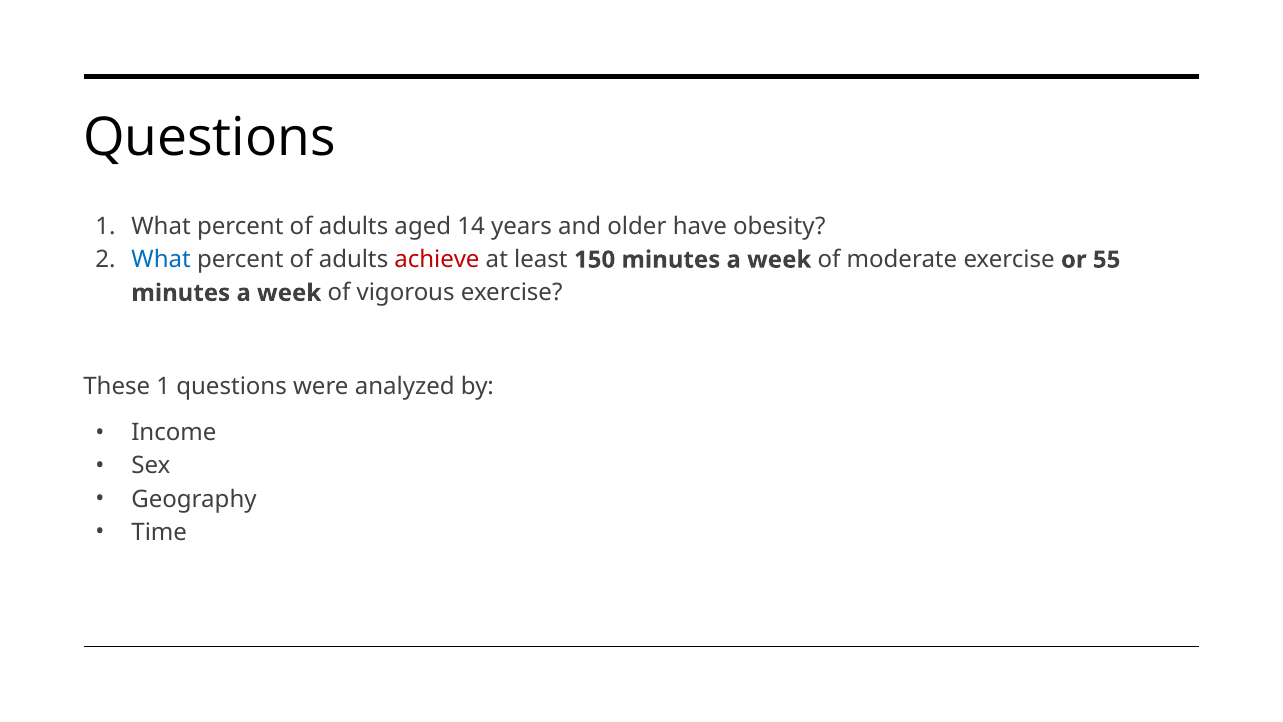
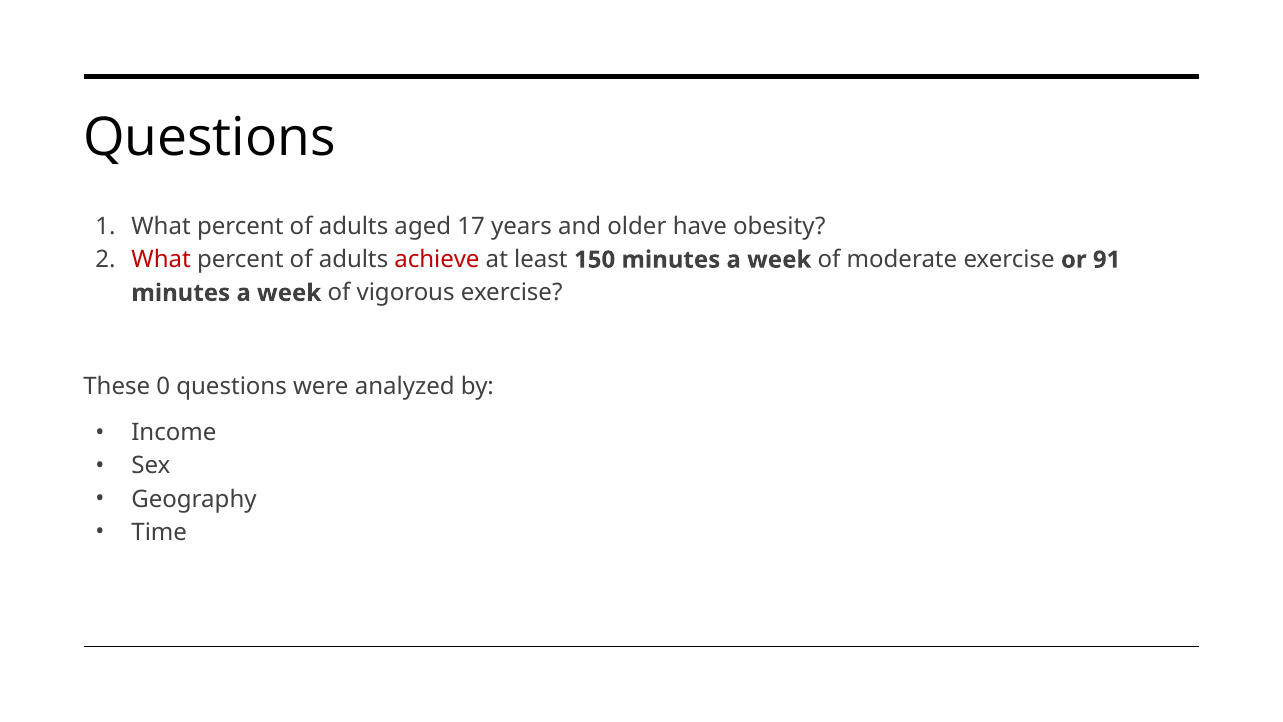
14: 14 -> 17
What at (161, 260) colour: blue -> red
55: 55 -> 91
These 1: 1 -> 0
